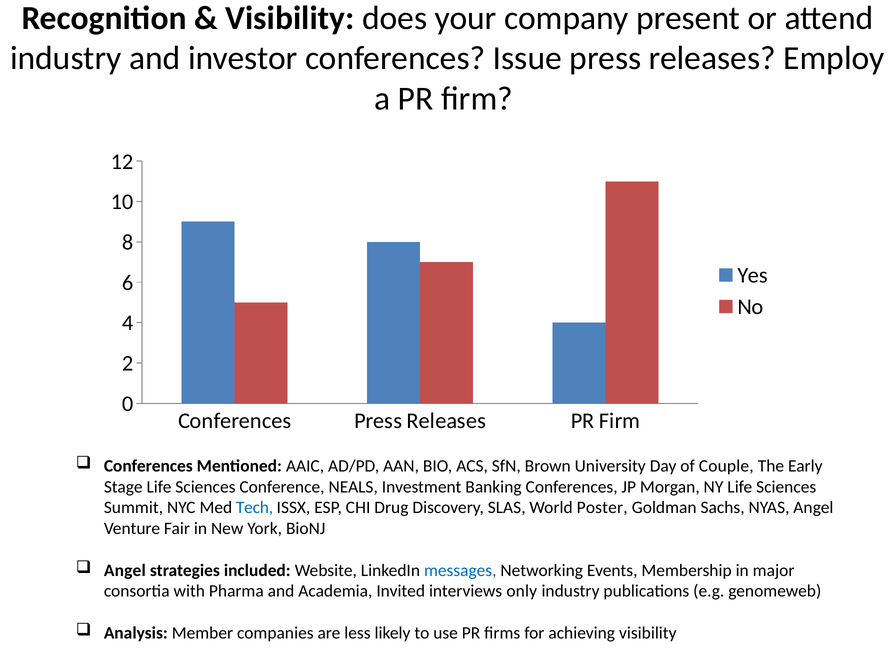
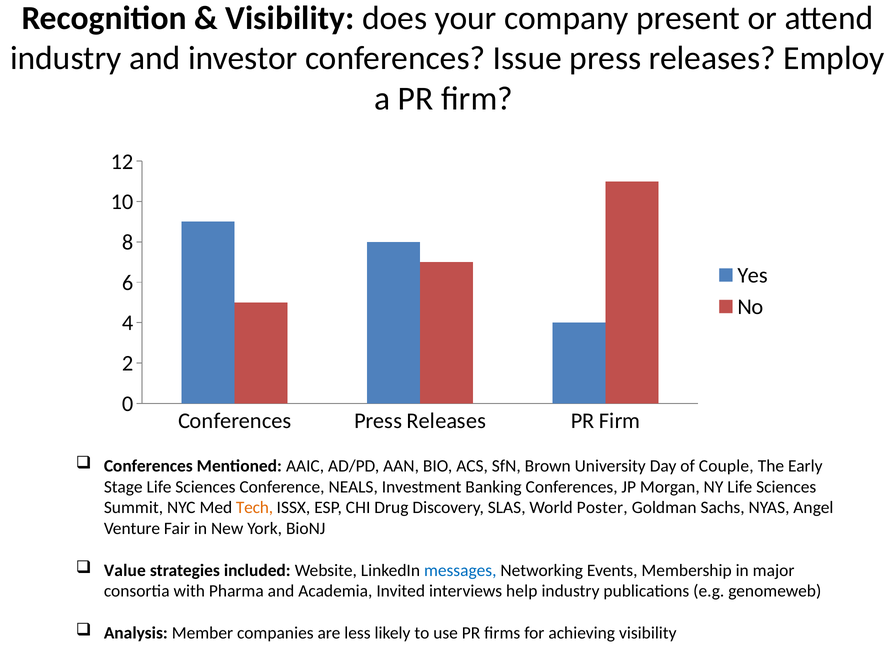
Tech colour: blue -> orange
Angel at (125, 571): Angel -> Value
only: only -> help
